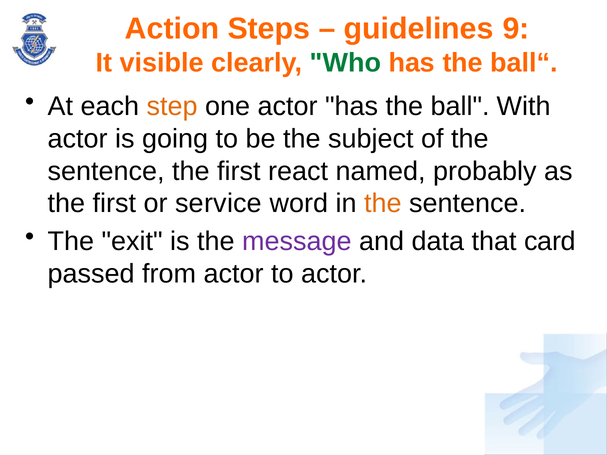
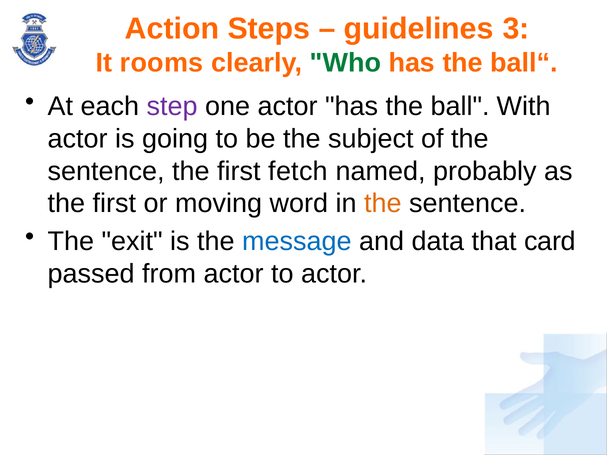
9: 9 -> 3
visible: visible -> rooms
step colour: orange -> purple
react: react -> fetch
service: service -> moving
message colour: purple -> blue
